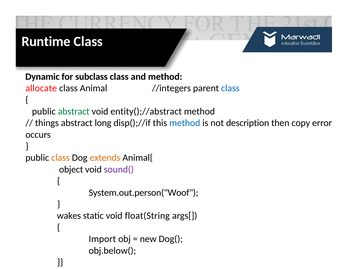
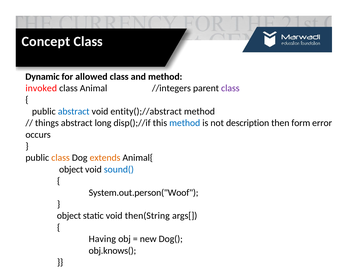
Runtime: Runtime -> Concept
subclass: subclass -> allowed
allocate: allocate -> invoked
class at (230, 88) colour: blue -> purple
abstract at (74, 111) colour: green -> blue
copy: copy -> form
sound( colour: purple -> blue
wakes at (69, 216): wakes -> object
float(String: float(String -> then(String
Import: Import -> Having
obj.below(: obj.below( -> obj.knows(
